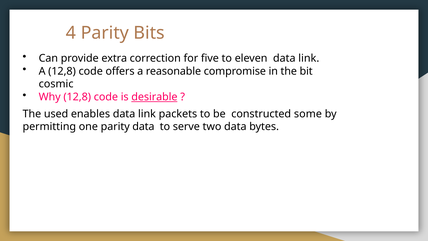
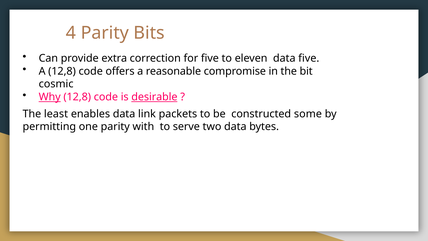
eleven data link: link -> five
Why underline: none -> present
used: used -> least
parity data: data -> with
